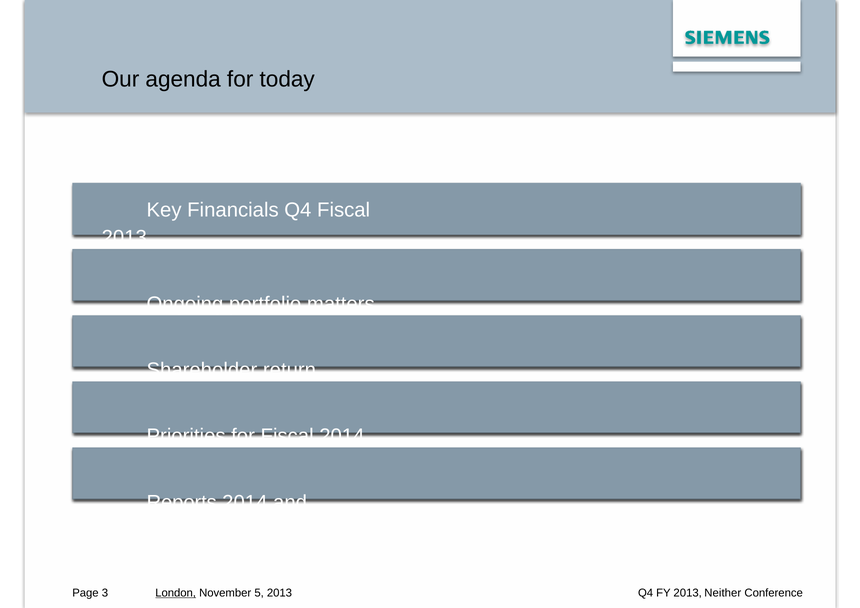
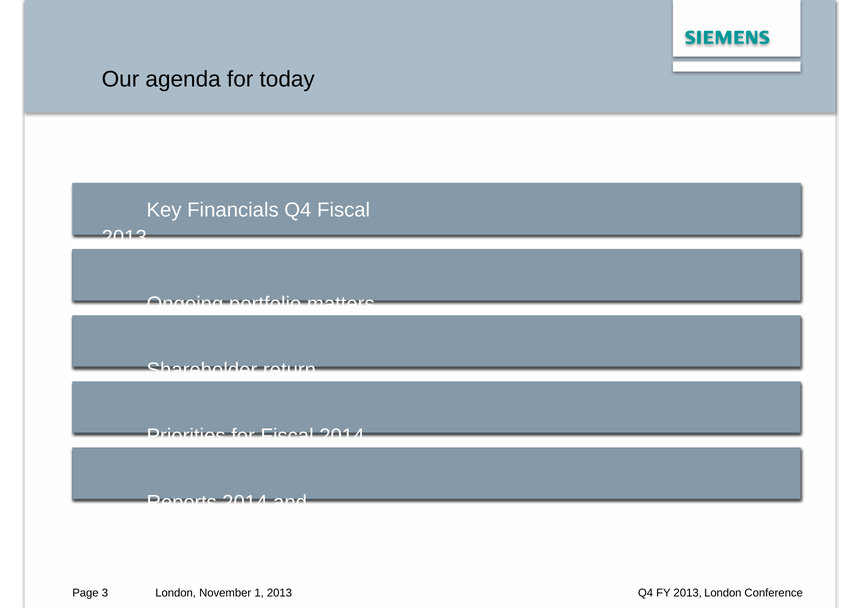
London at (176, 593) underline: present -> none
5: 5 -> 1
2013 Neither: Neither -> London
